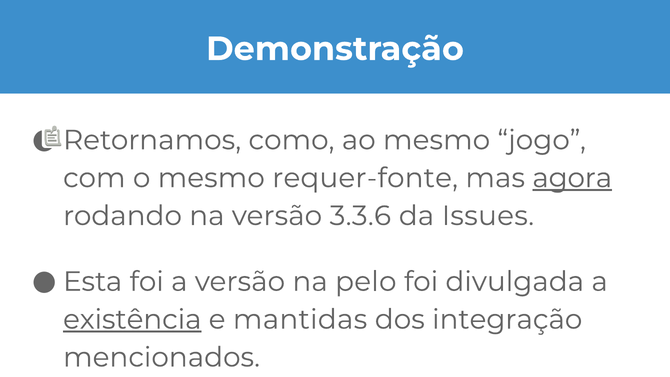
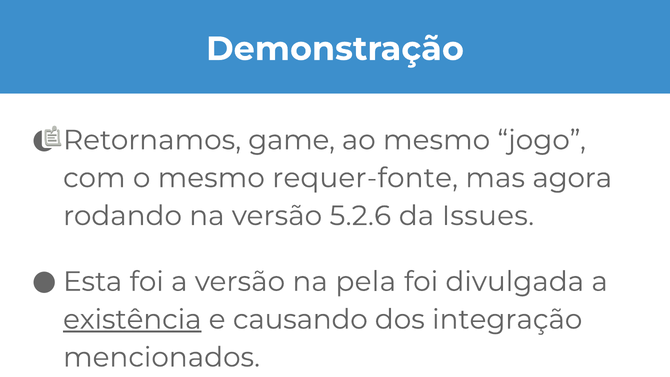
como: como -> game
agora underline: present -> none
3.3.6: 3.3.6 -> 5.2.6
pelo: pelo -> pela
mantidas: mantidas -> causando
